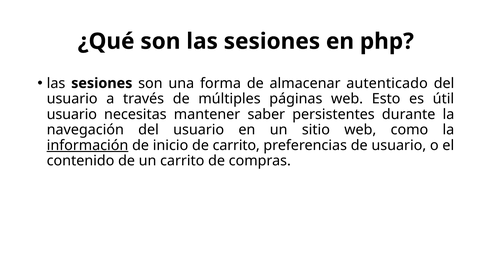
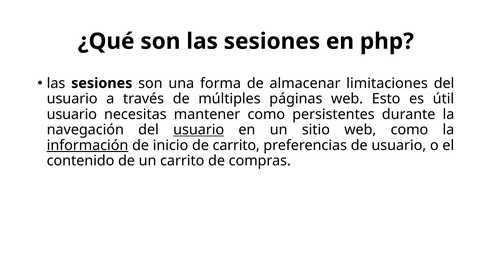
autenticado: autenticado -> limitaciones
mantener saber: saber -> como
usuario at (199, 130) underline: none -> present
